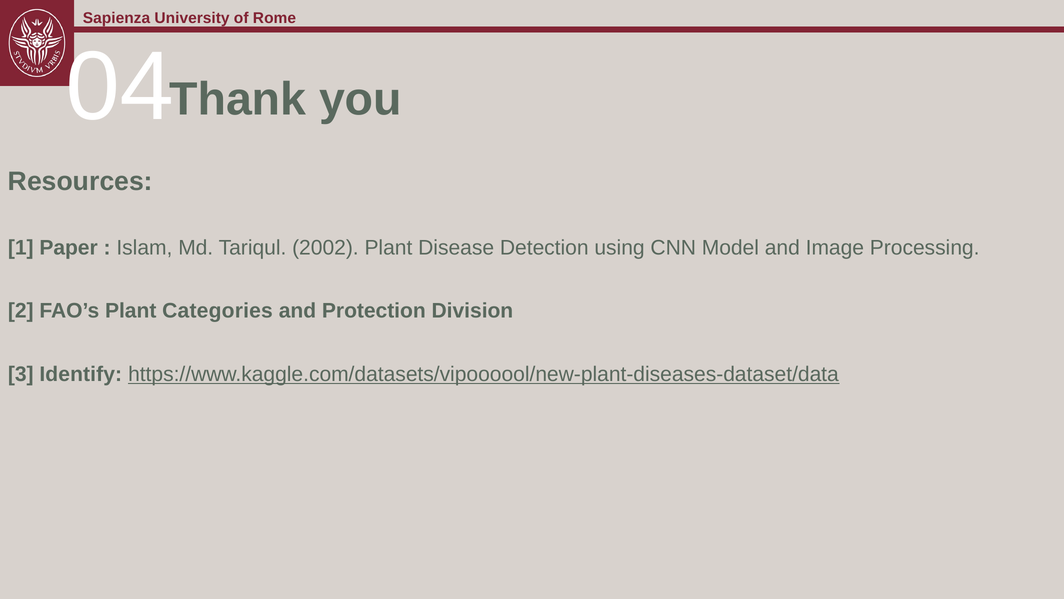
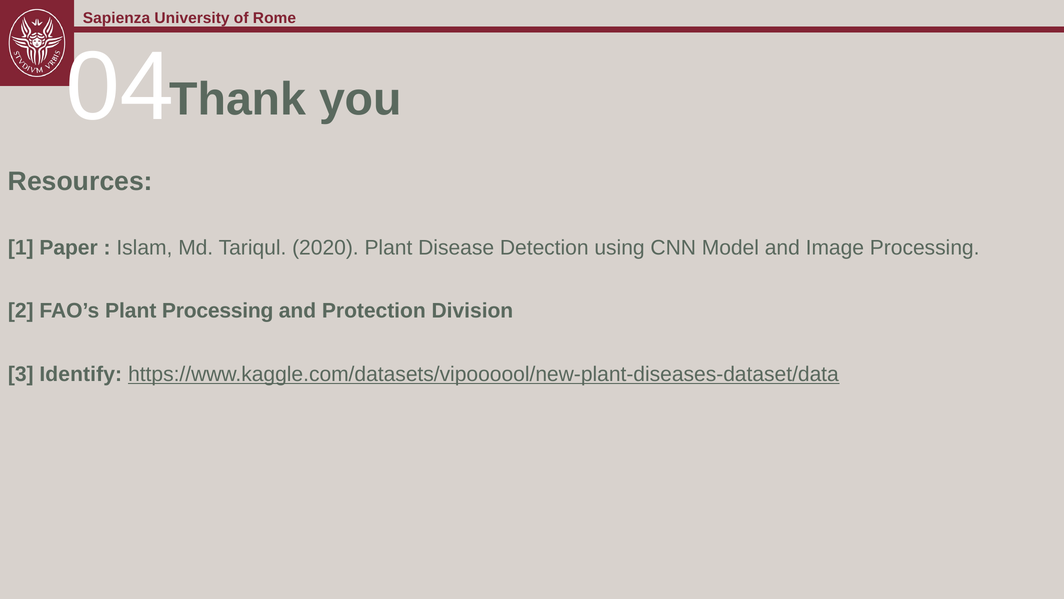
2002: 2002 -> 2020
Plant Categories: Categories -> Processing
